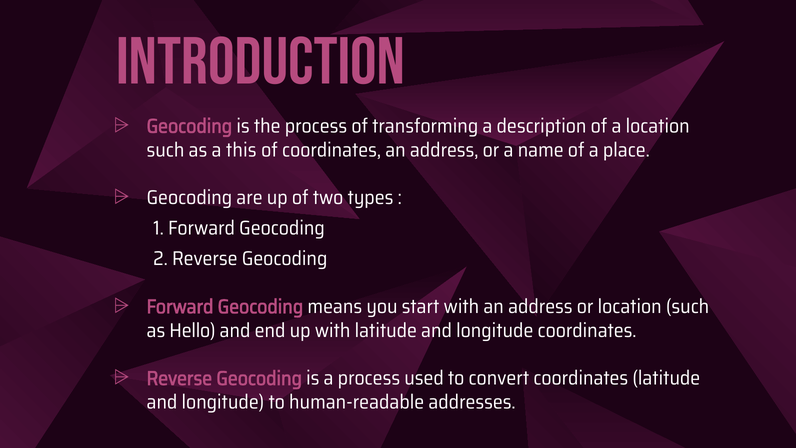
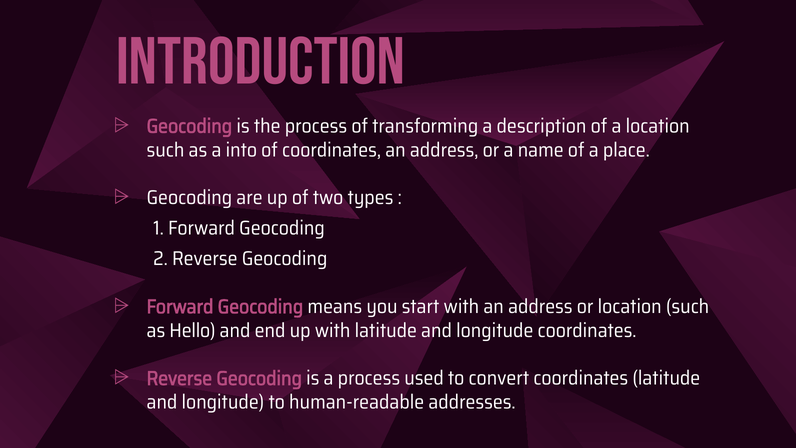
this: this -> into
